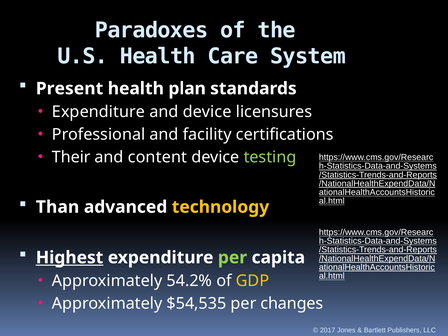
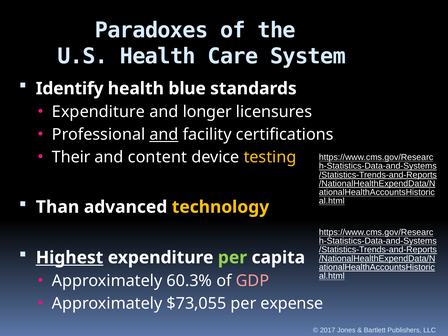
Present: Present -> Identify
plan: plan -> blue
and device: device -> longer
and at (164, 135) underline: none -> present
testing colour: light green -> yellow
54.2%: 54.2% -> 60.3%
GDP colour: yellow -> pink
$54,535: $54,535 -> $73,055
changes: changes -> expense
